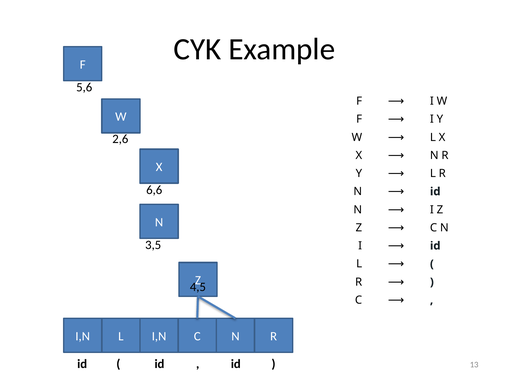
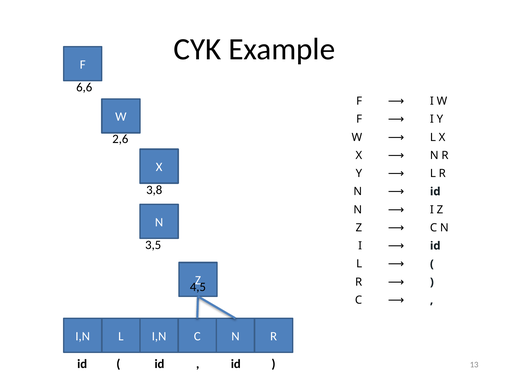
5,6: 5,6 -> 6,6
6,6: 6,6 -> 3,8
